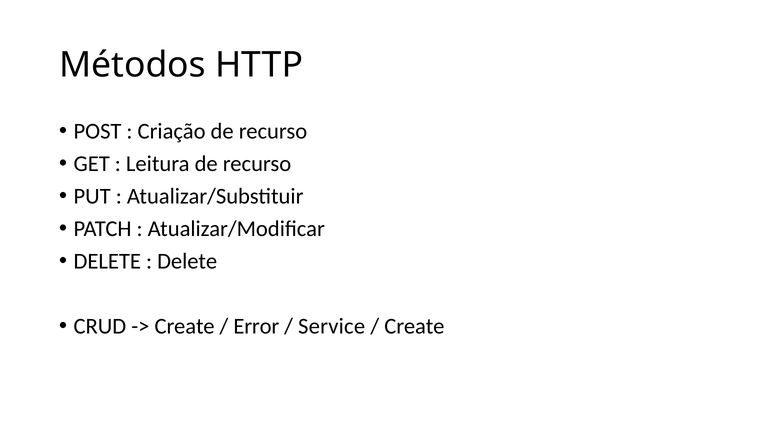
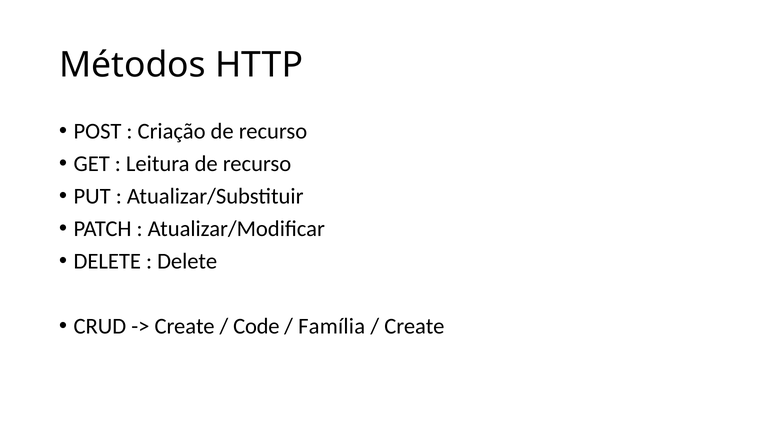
Error: Error -> Code
Service: Service -> Família
